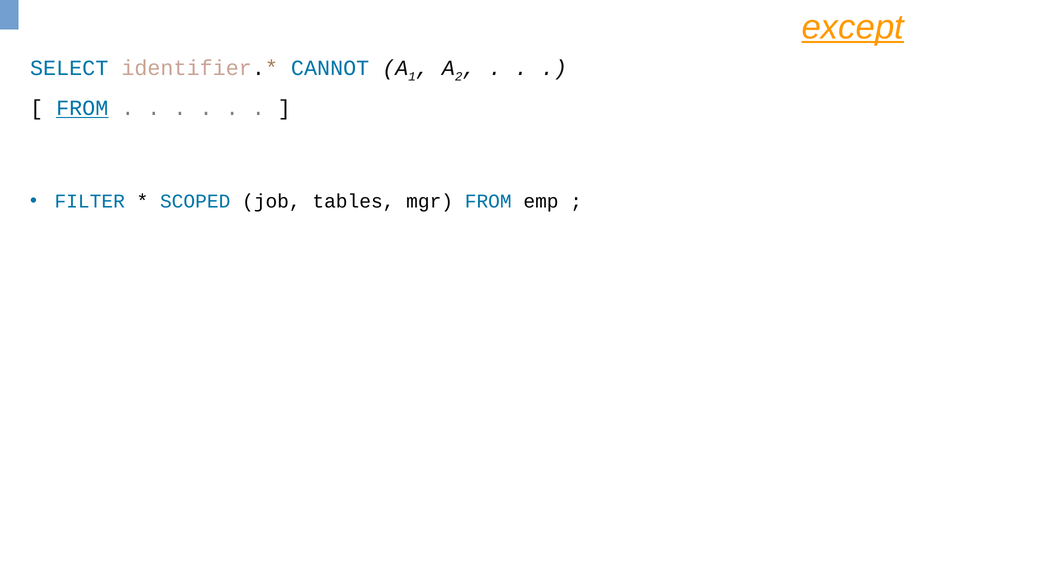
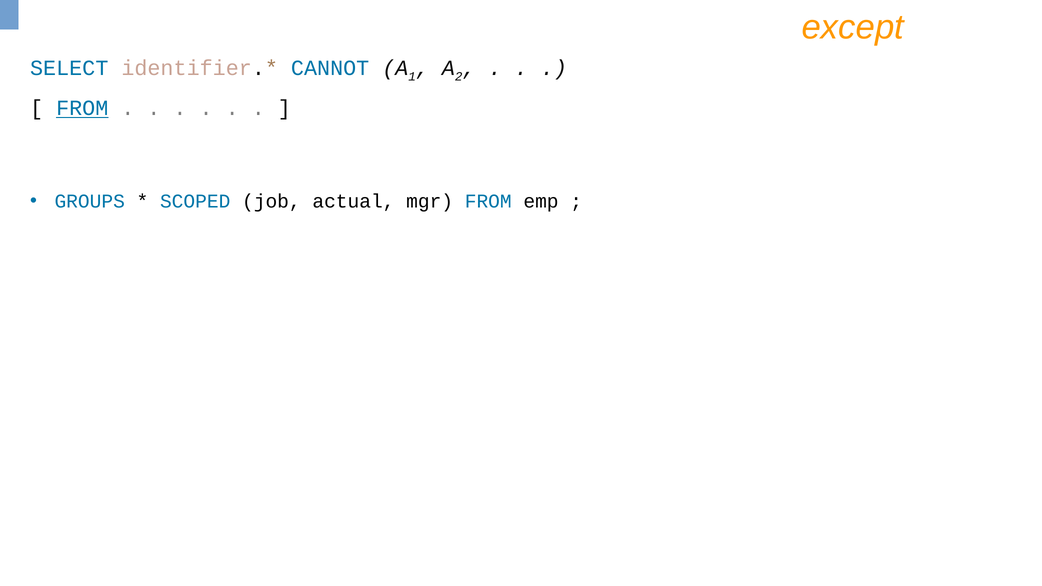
except underline: present -> none
FILTER: FILTER -> GROUPS
tables: tables -> actual
